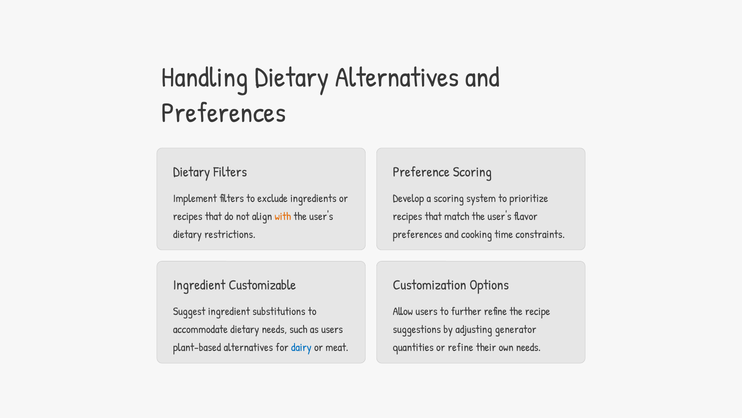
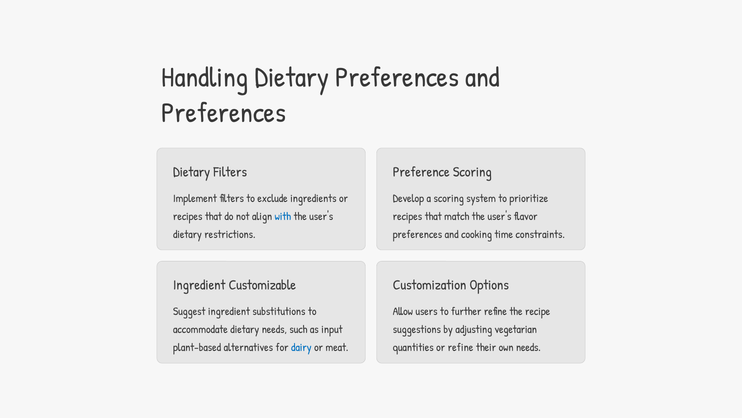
Dietary Alternatives: Alternatives -> Preferences
with colour: orange -> blue
as users: users -> input
generator: generator -> vegetarian
